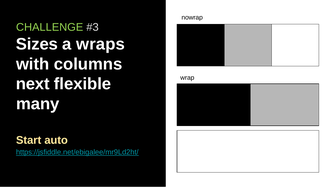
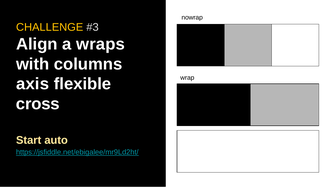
CHALLENGE colour: light green -> yellow
Sizes: Sizes -> Align
next: next -> axis
many: many -> cross
